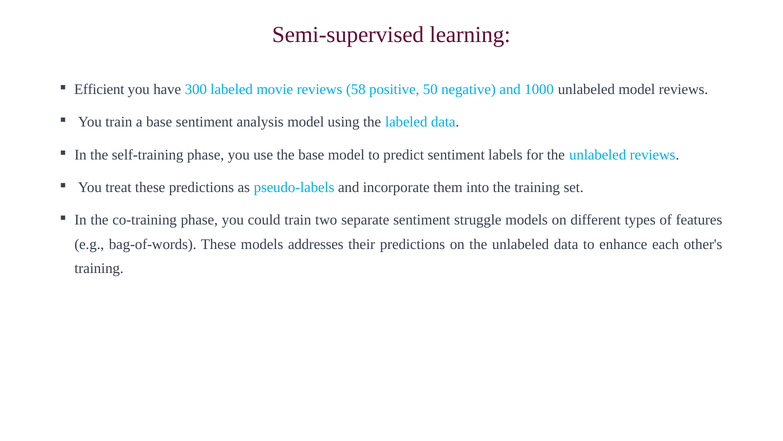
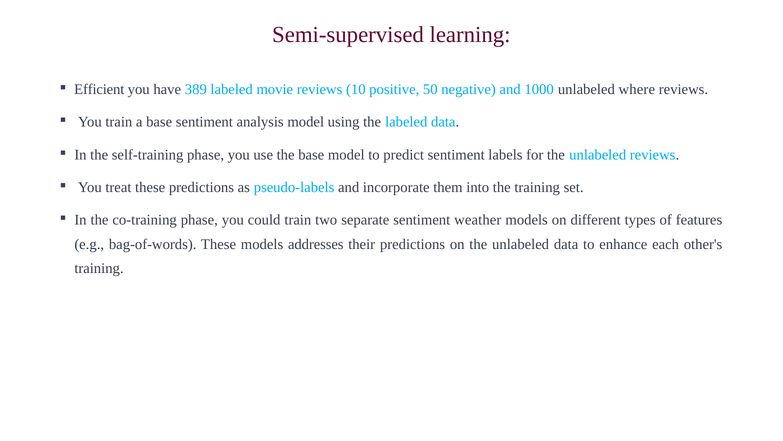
300: 300 -> 389
58: 58 -> 10
unlabeled model: model -> where
struggle: struggle -> weather
